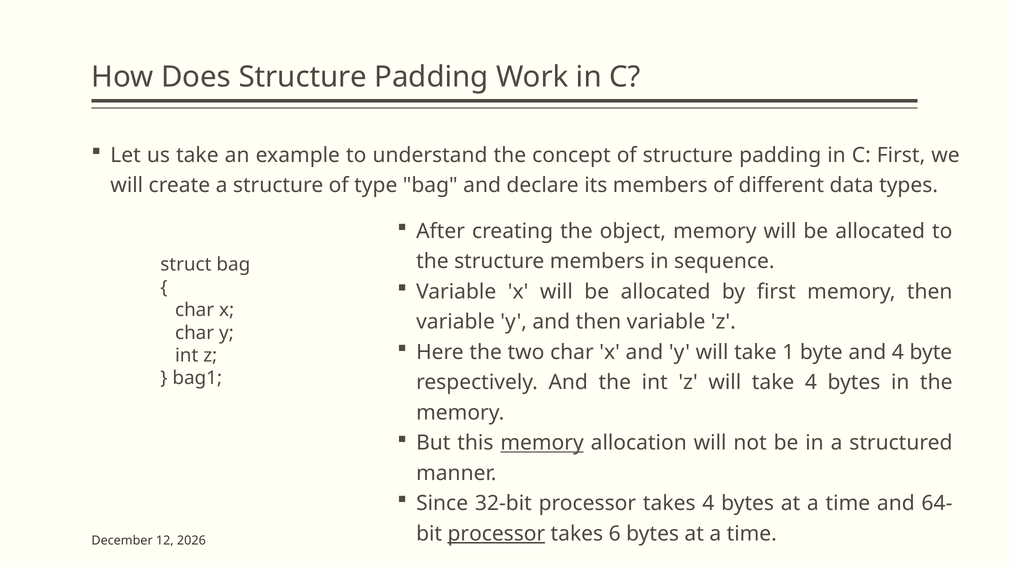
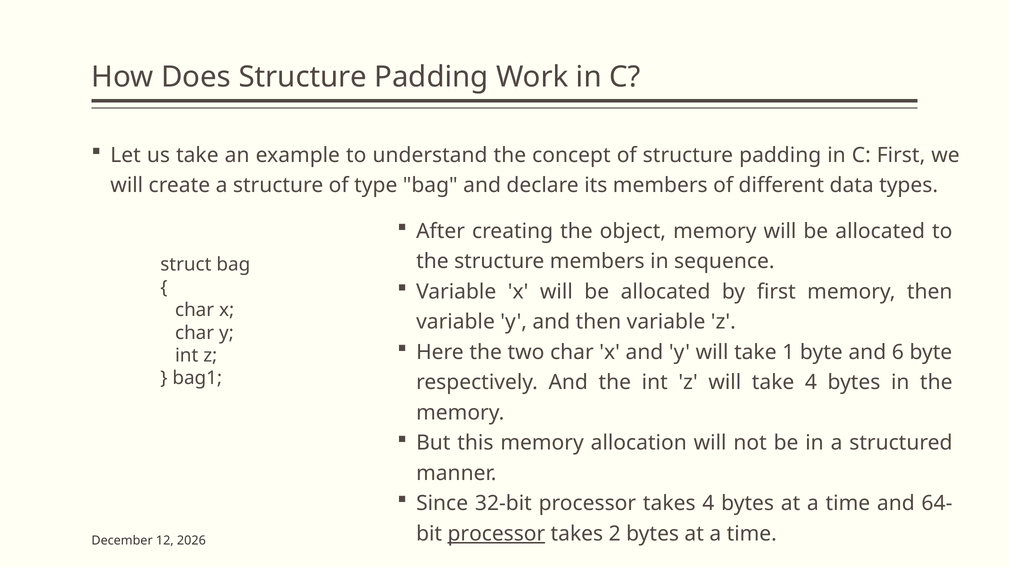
and 4: 4 -> 6
memory at (542, 443) underline: present -> none
6: 6 -> 2
